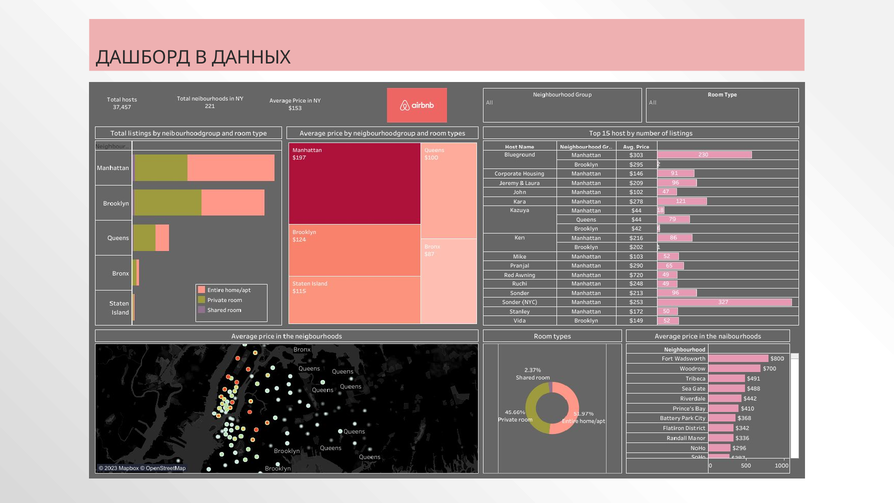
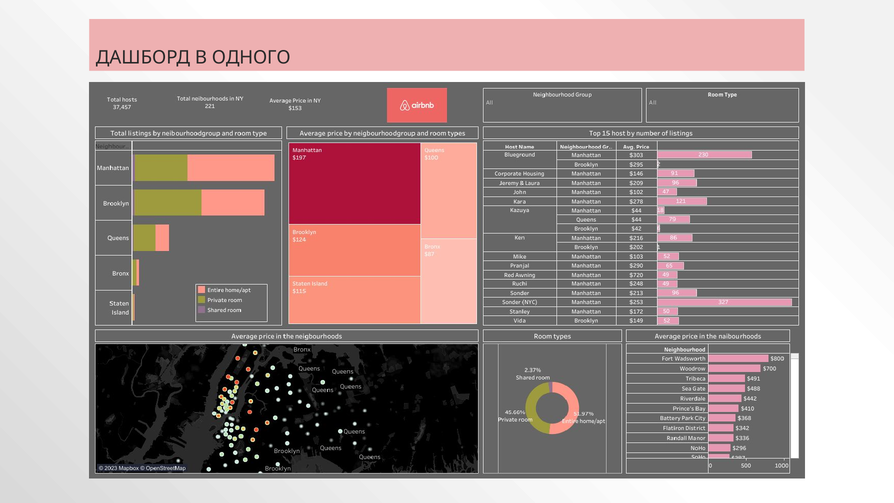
ДАННЫХ: ДАННЫХ -> ОДНОГО
